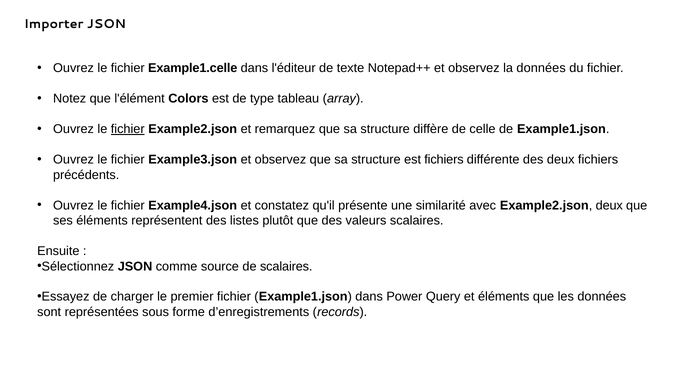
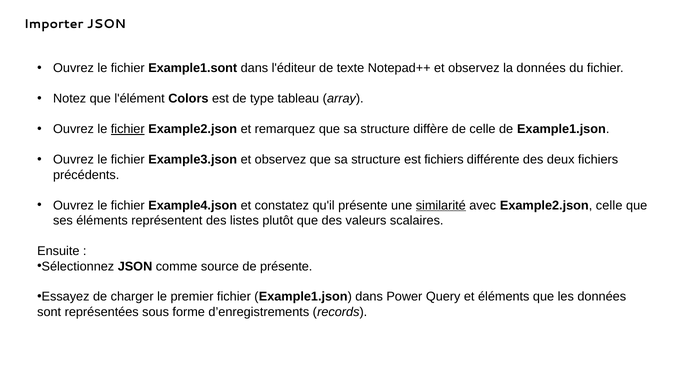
Example1.celle: Example1.celle -> Example1.sont
similarité underline: none -> present
Example2.json deux: deux -> celle
de scalaires: scalaires -> présente
